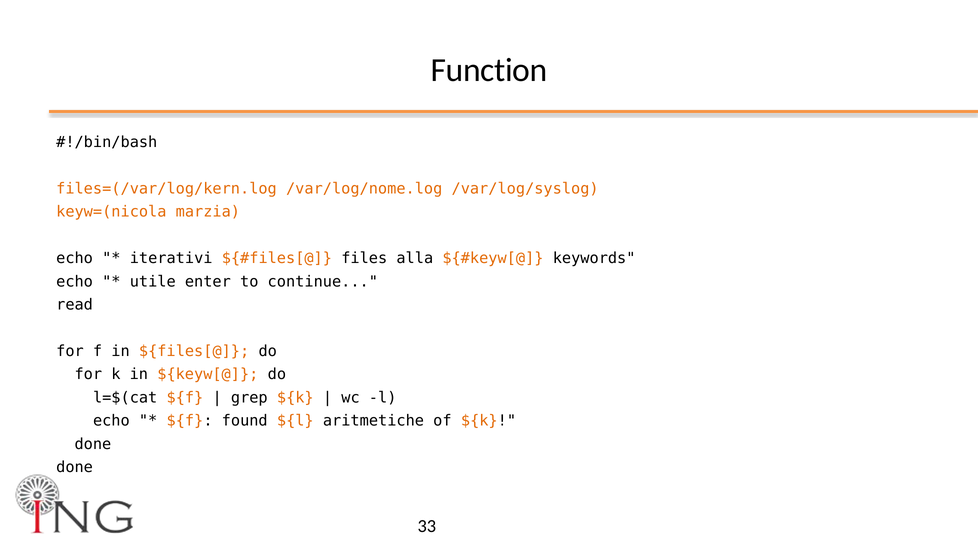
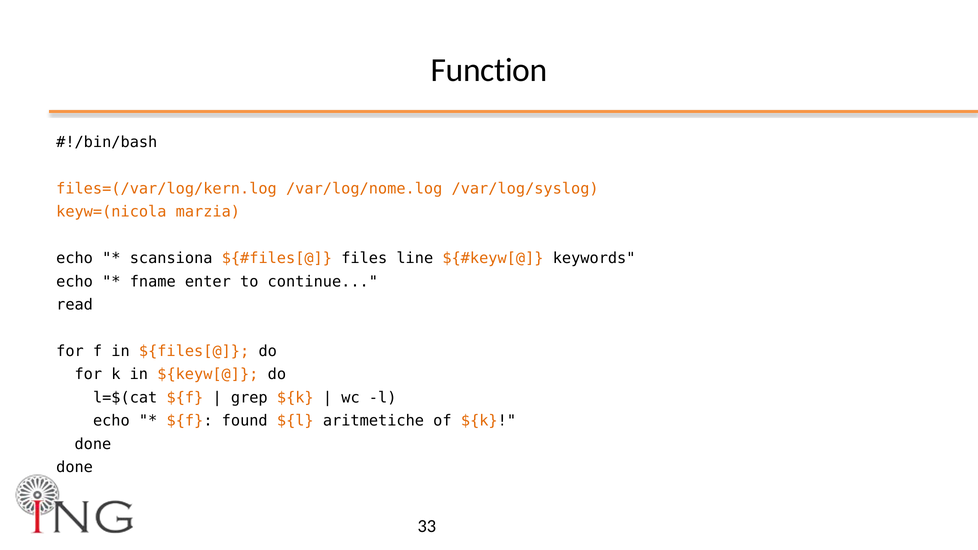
iterativi: iterativi -> scansiona
alla: alla -> line
utile: utile -> fname
